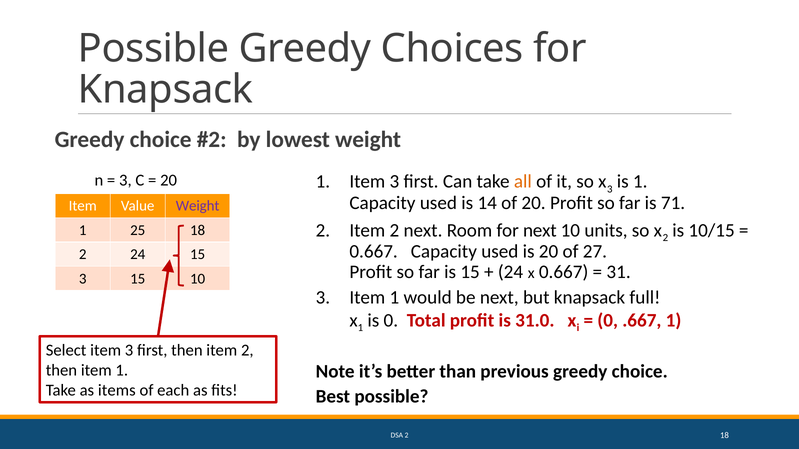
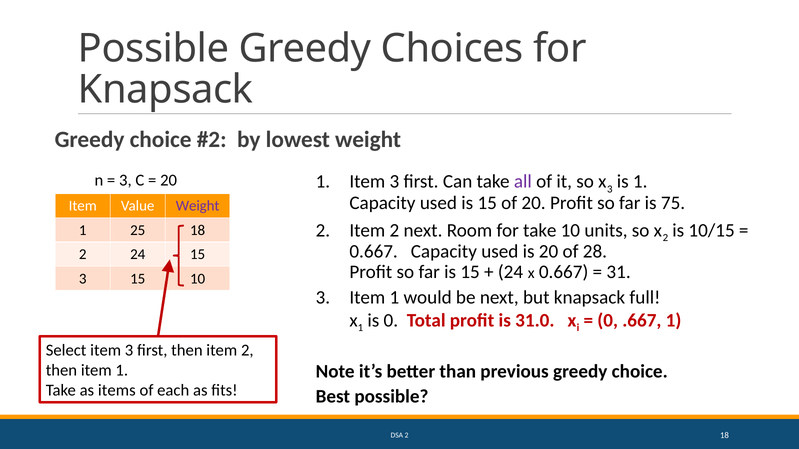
all colour: orange -> purple
used is 14: 14 -> 15
71: 71 -> 75
for next: next -> take
27: 27 -> 28
